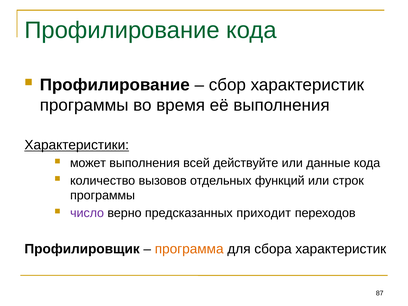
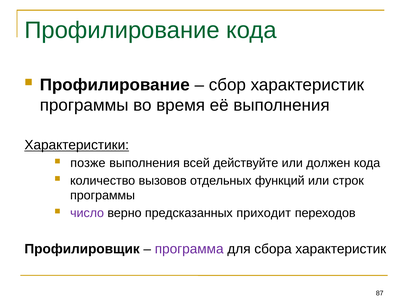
может: может -> позже
данные: данные -> должен
программа colour: orange -> purple
